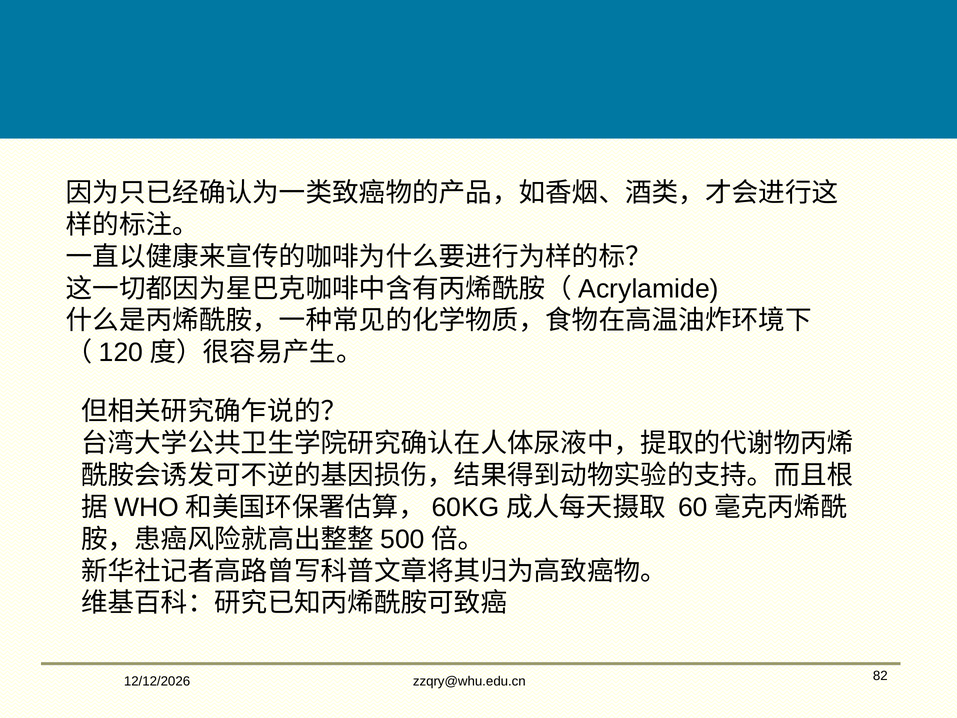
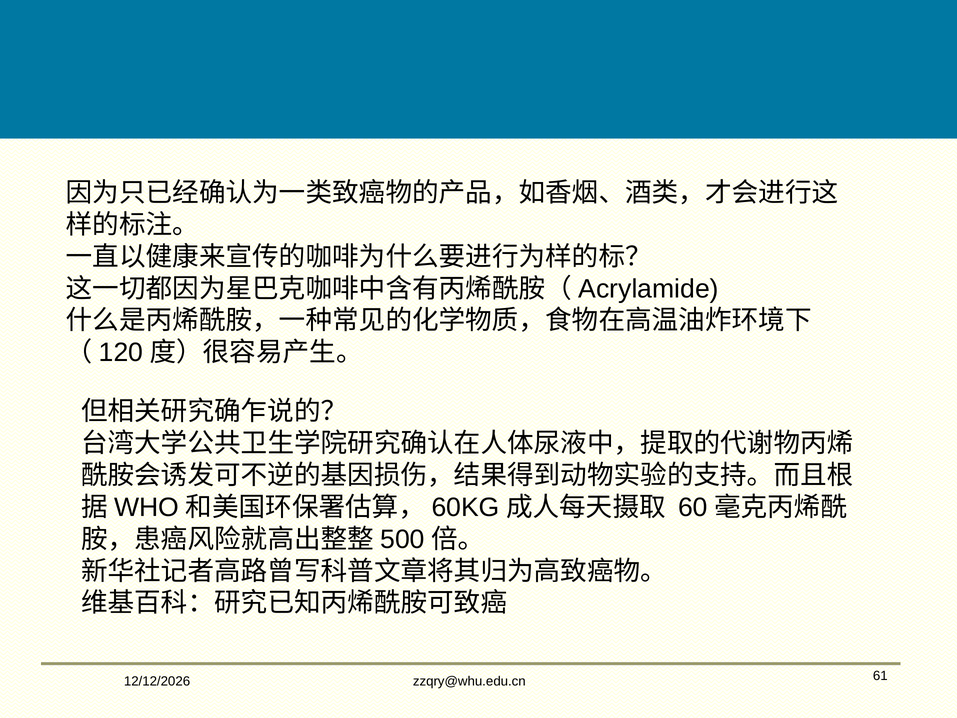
82: 82 -> 61
